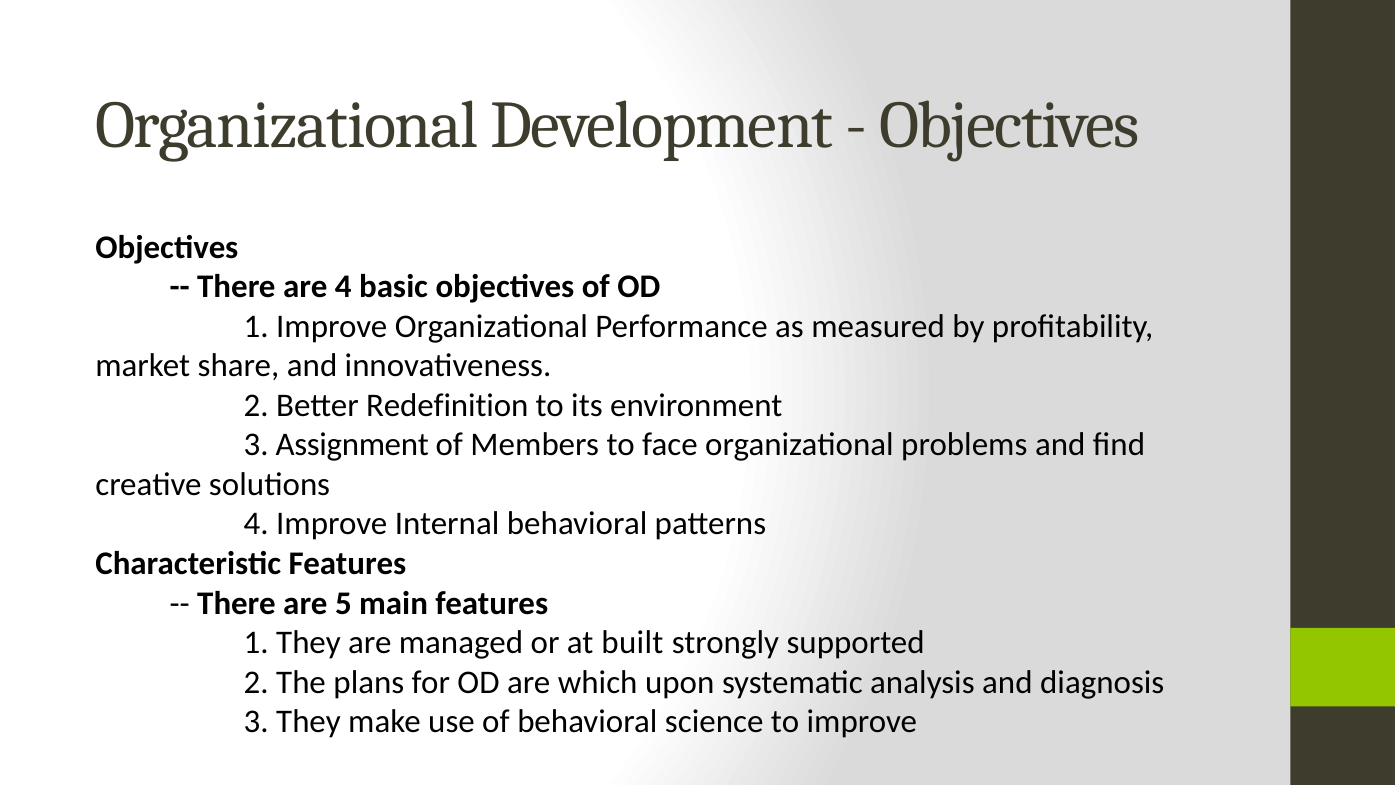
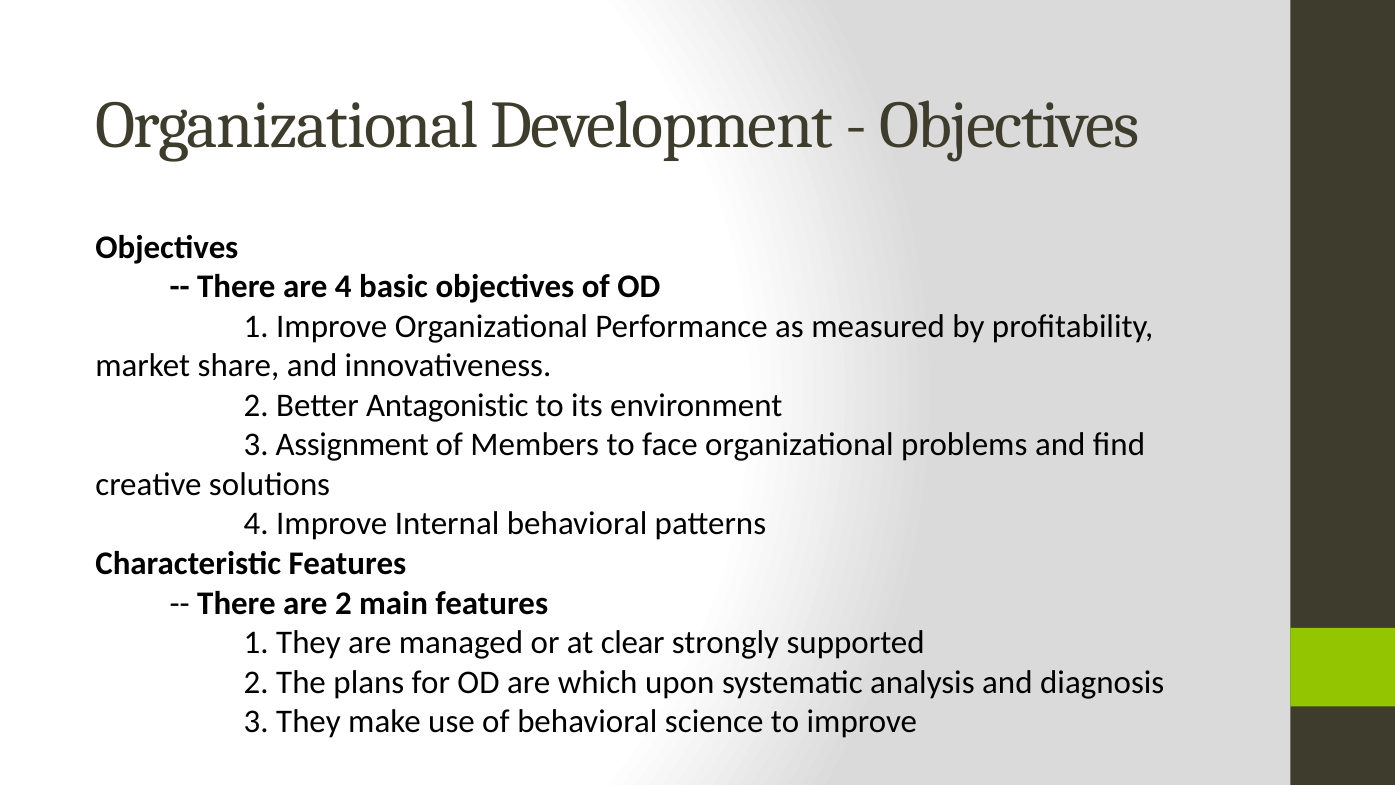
Redefinition: Redefinition -> Antagonistic
are 5: 5 -> 2
built: built -> clear
